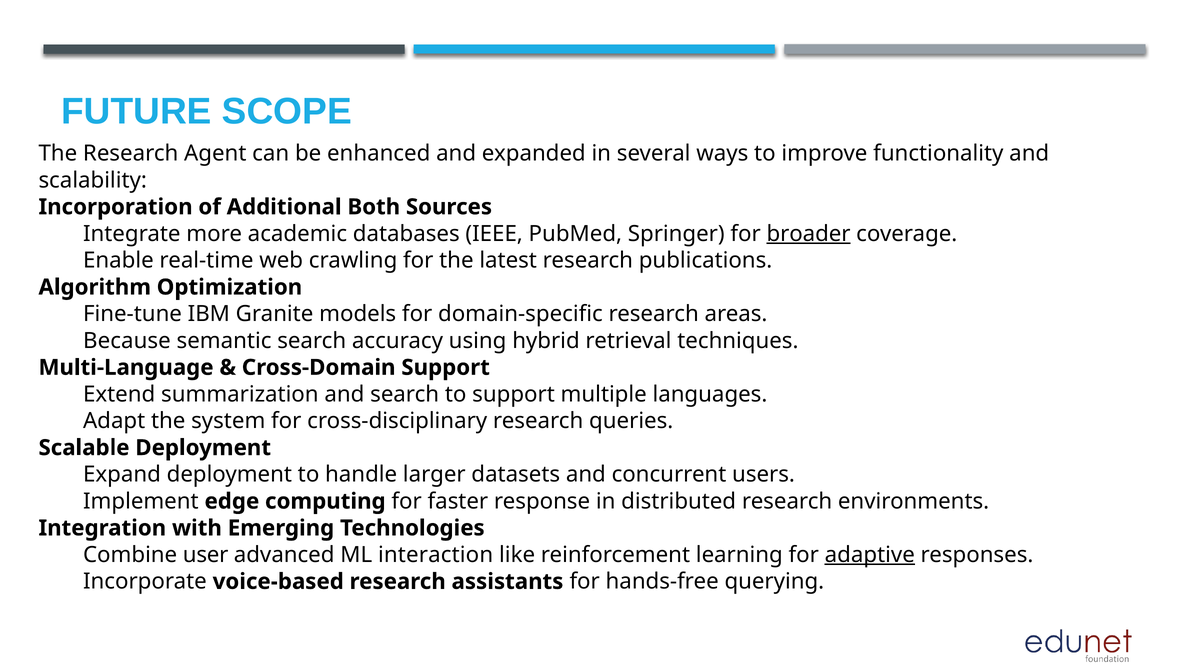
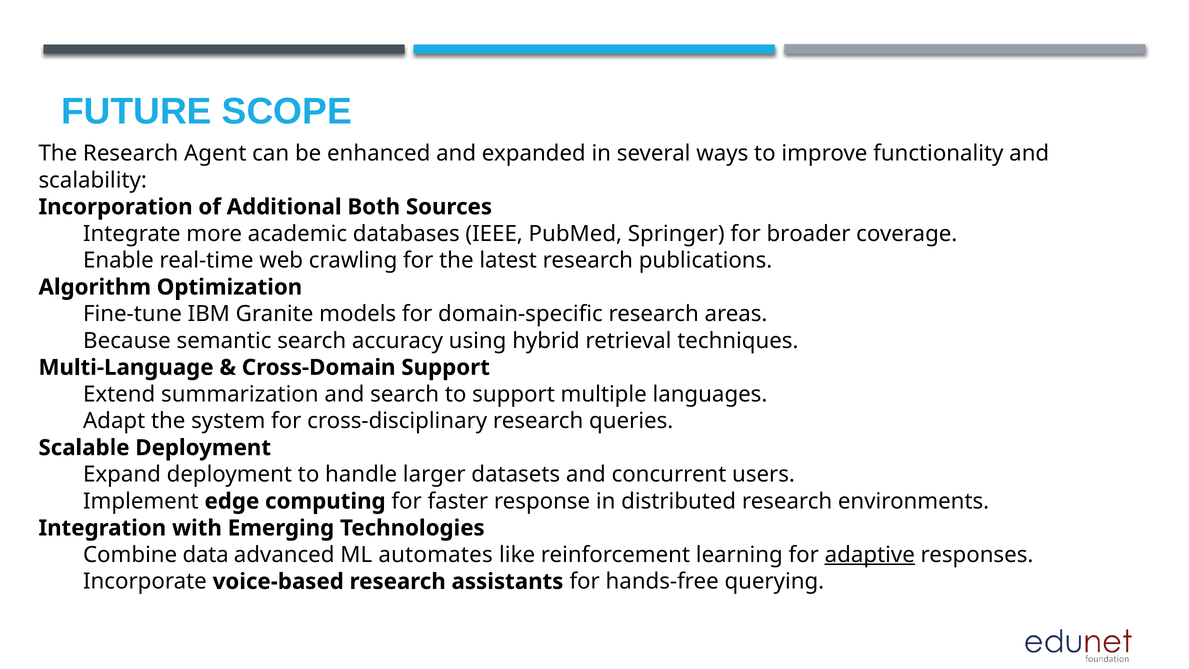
broader underline: present -> none
user: user -> data
interaction: interaction -> automates
